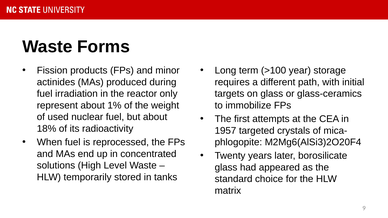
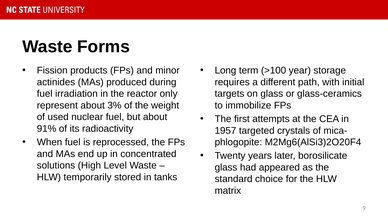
1%: 1% -> 3%
18%: 18% -> 91%
